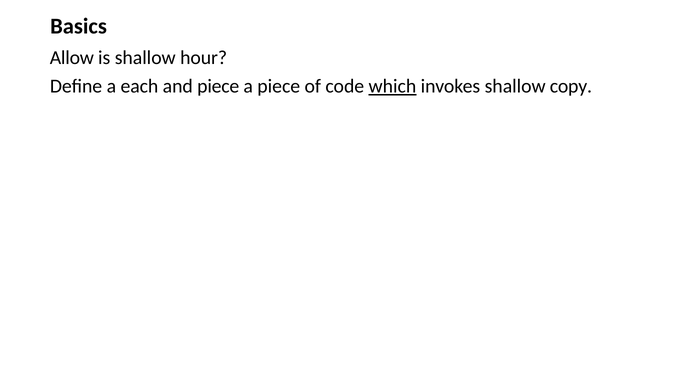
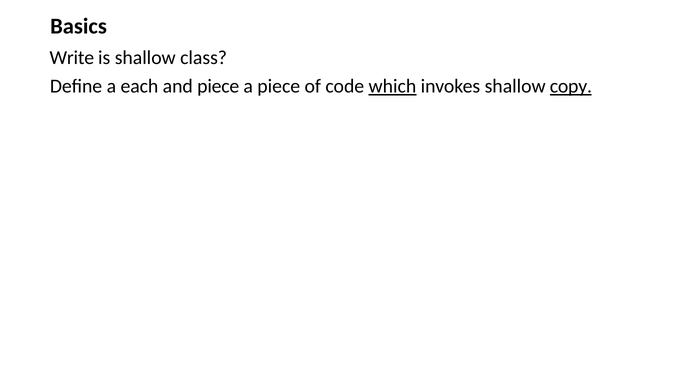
Allow: Allow -> Write
hour: hour -> class
copy underline: none -> present
